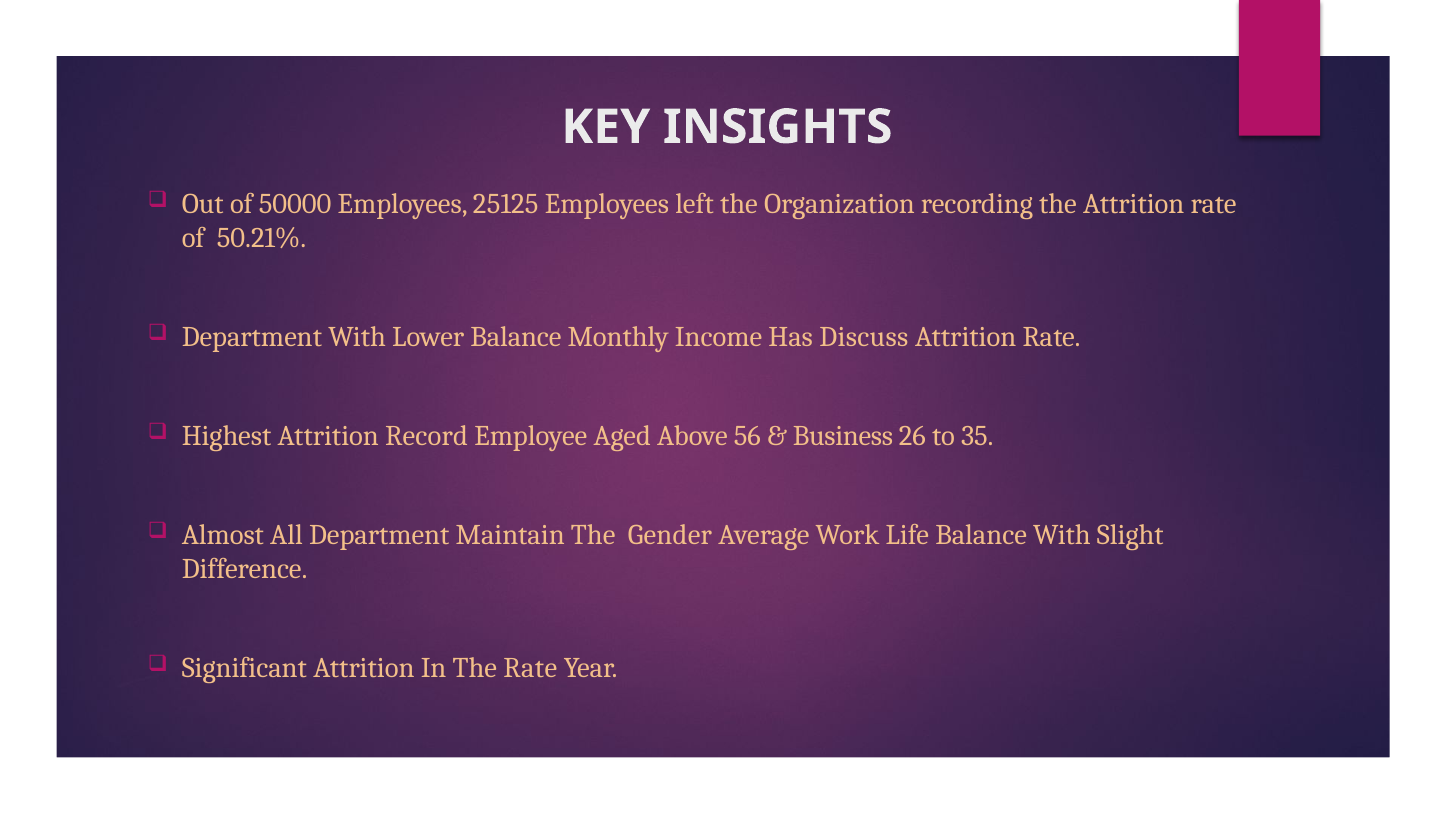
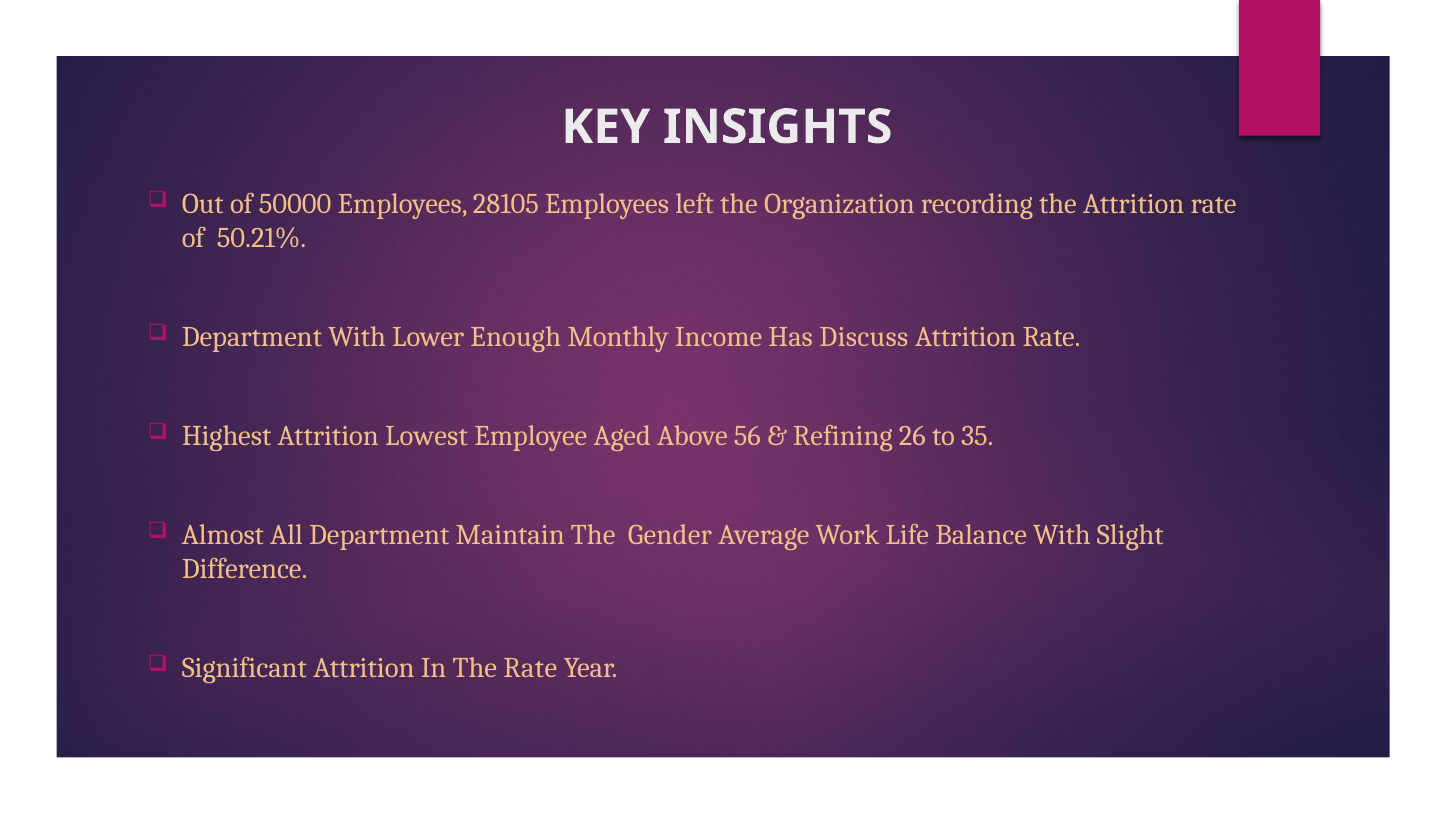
25125: 25125 -> 28105
Lower Balance: Balance -> Enough
Record: Record -> Lowest
Business: Business -> Refining
